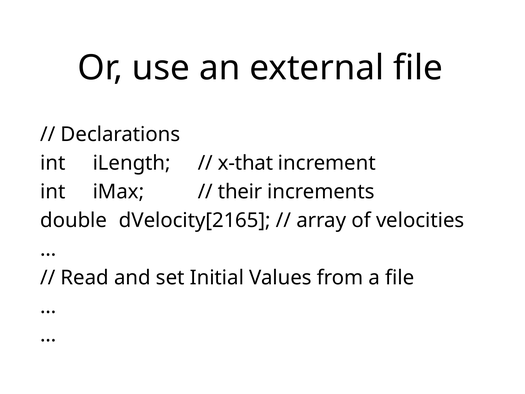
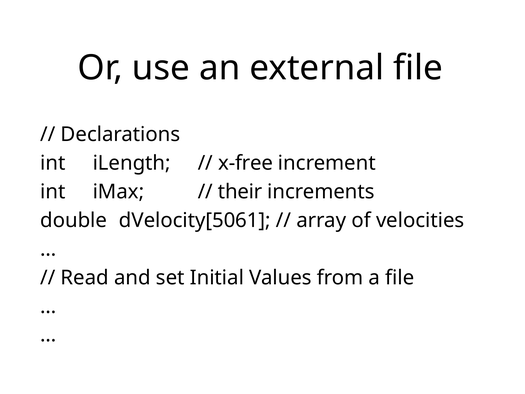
x-that: x-that -> x-free
dVelocity[2165: dVelocity[2165 -> dVelocity[5061
